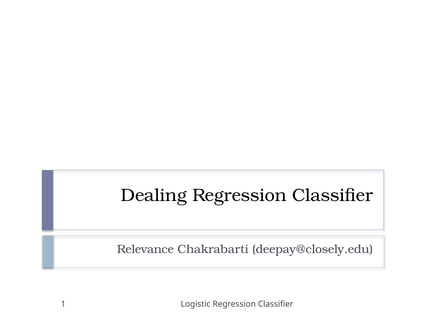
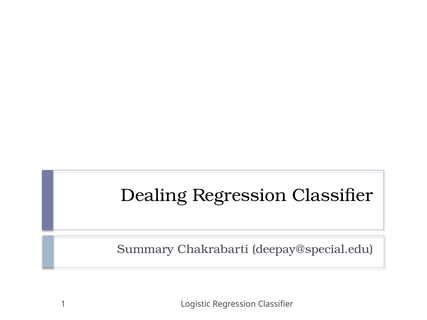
Relevance: Relevance -> Summary
deepay@closely.edu: deepay@closely.edu -> deepay@special.edu
